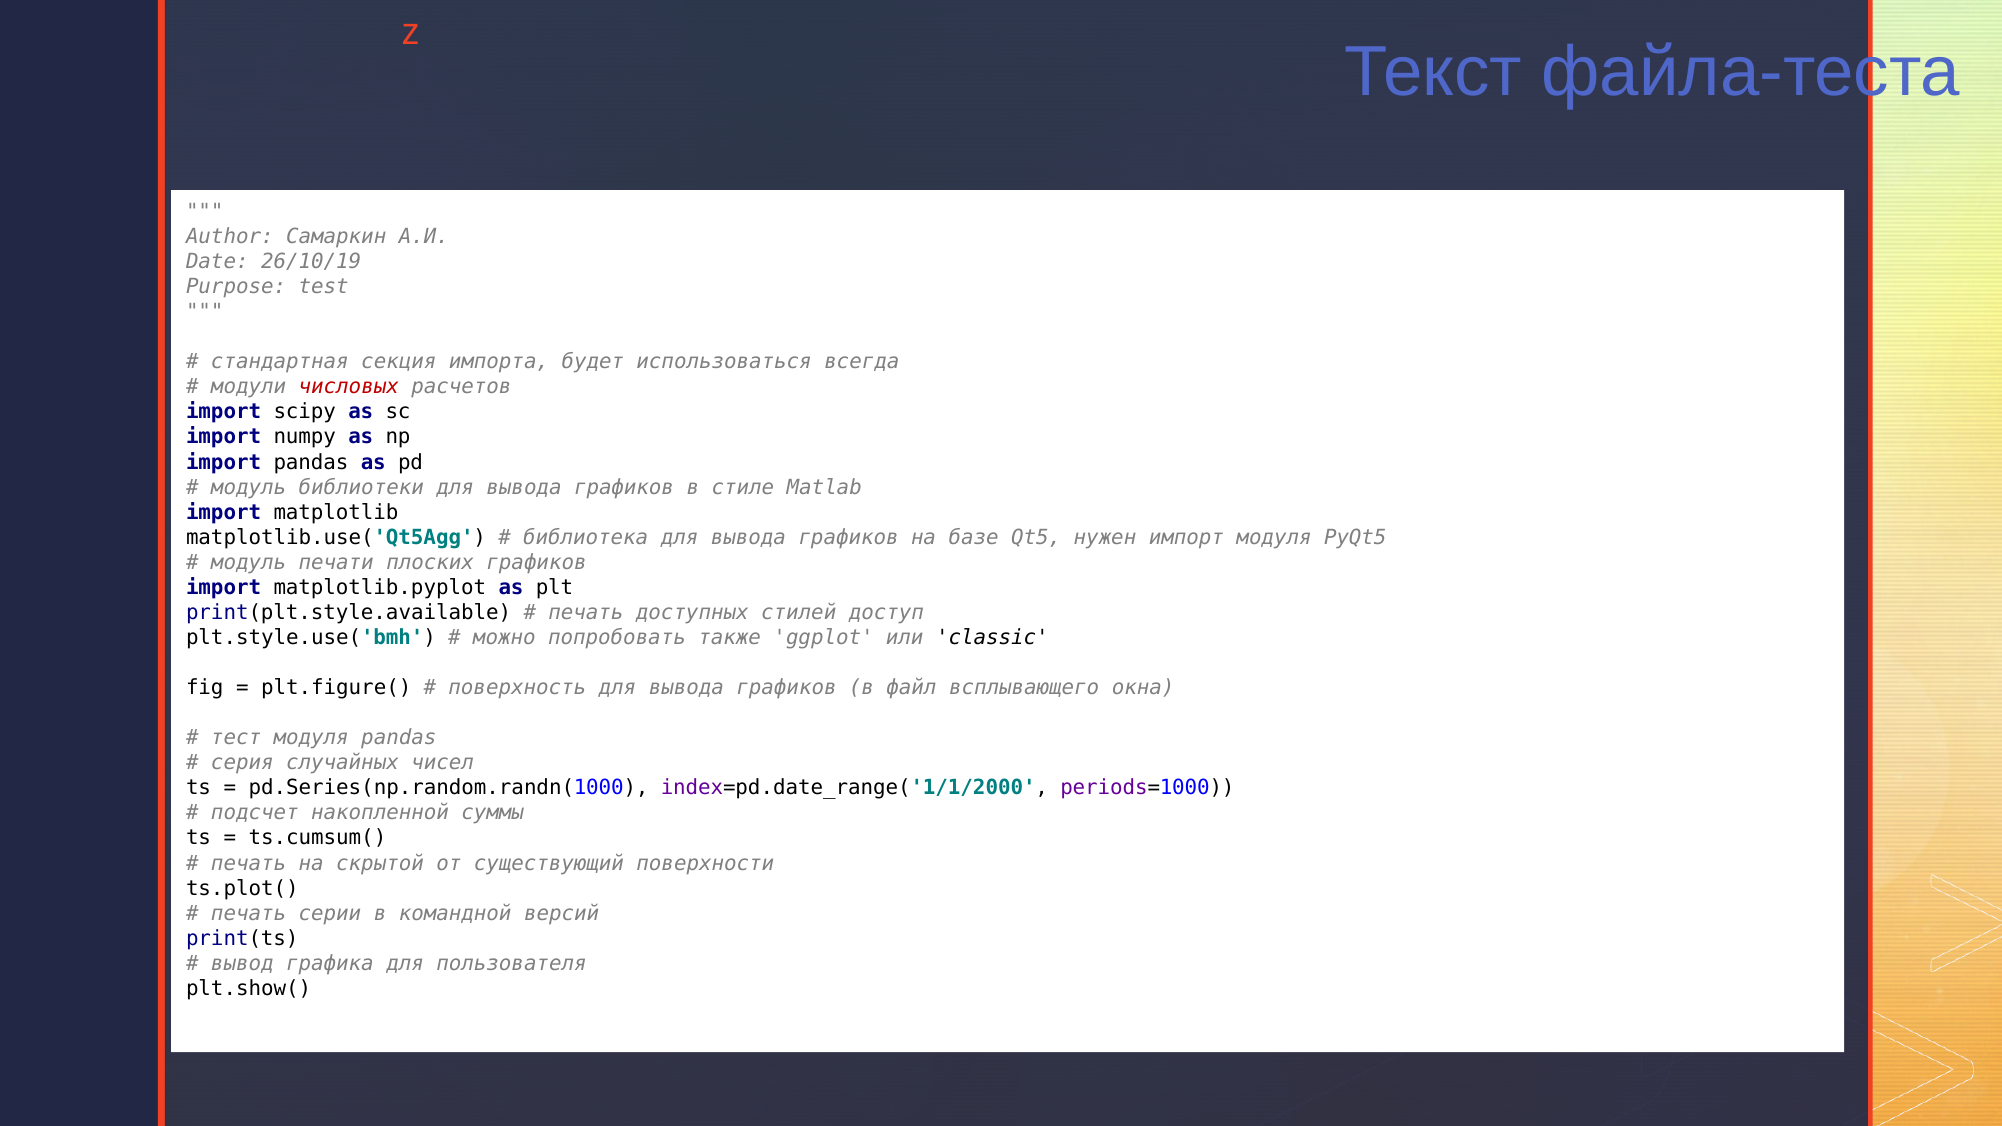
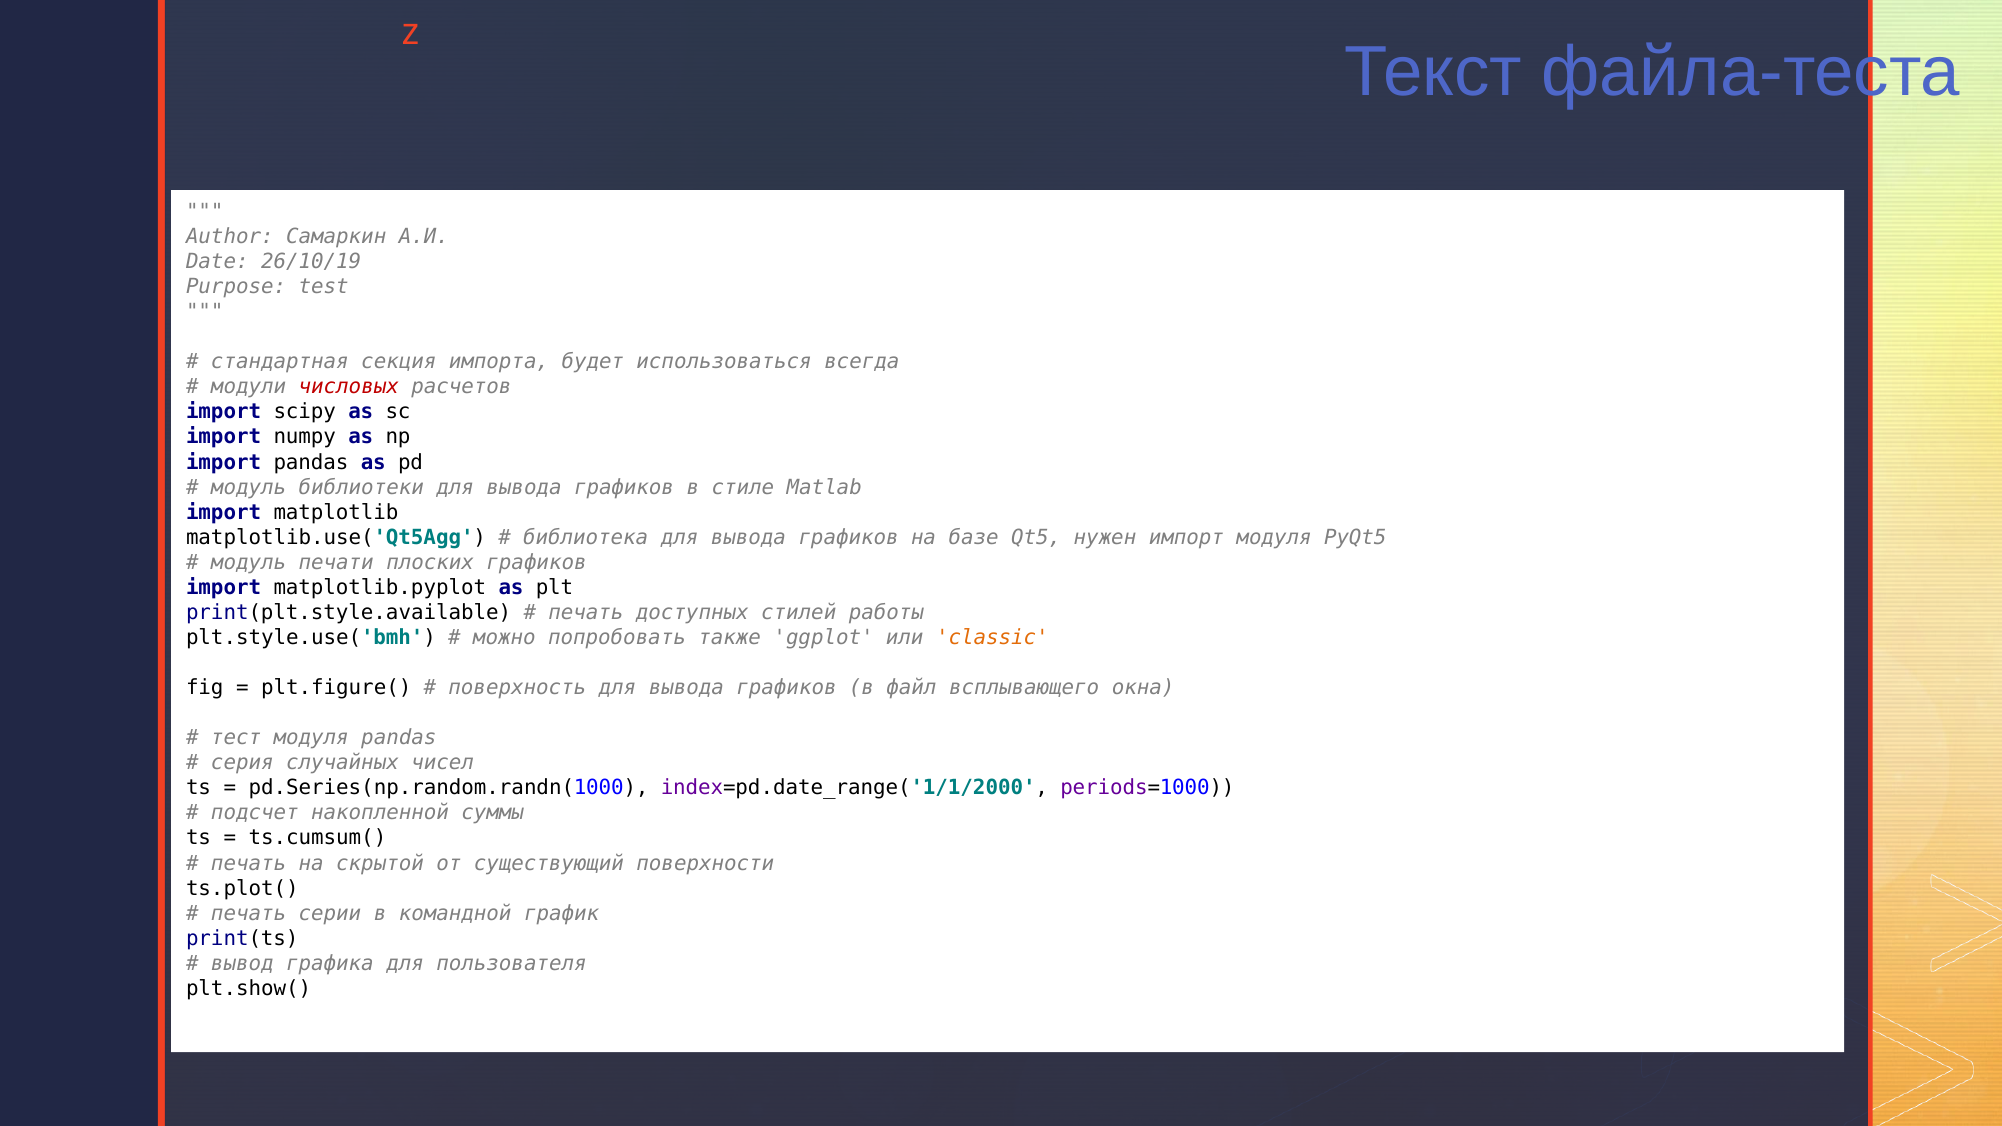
доступ: доступ -> работы
classic colour: black -> orange
версий: версий -> график
